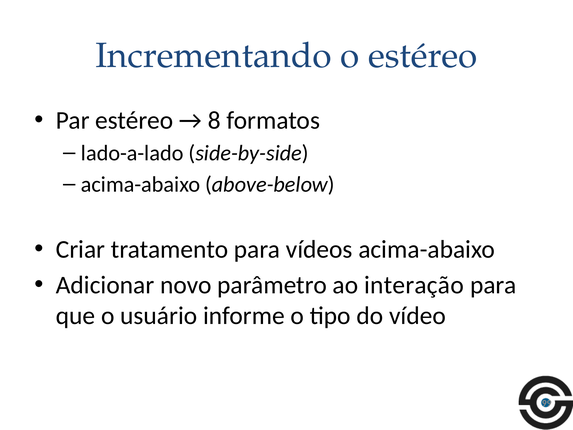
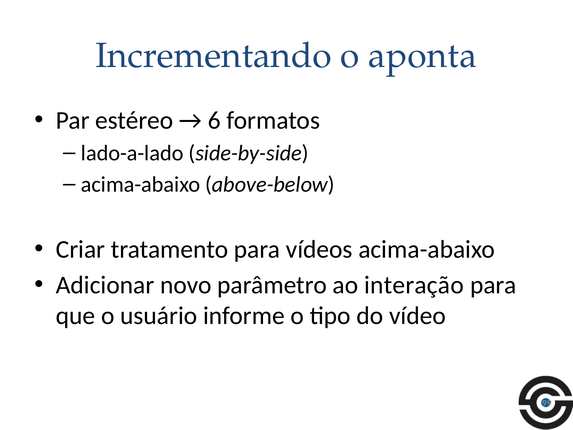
o estéreo: estéreo -> aponta
8: 8 -> 6
